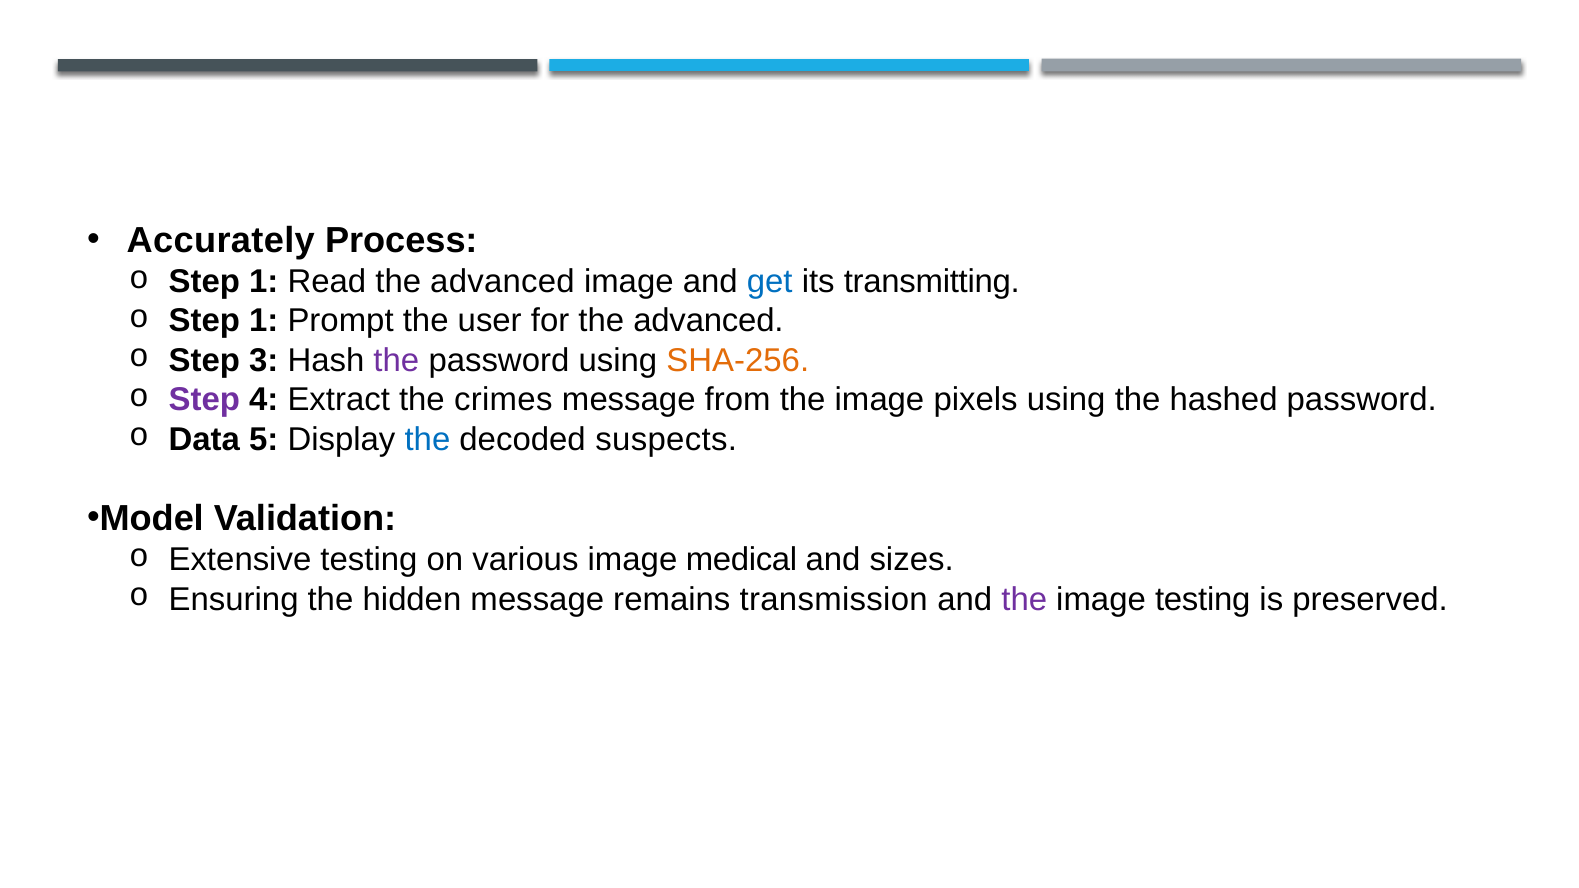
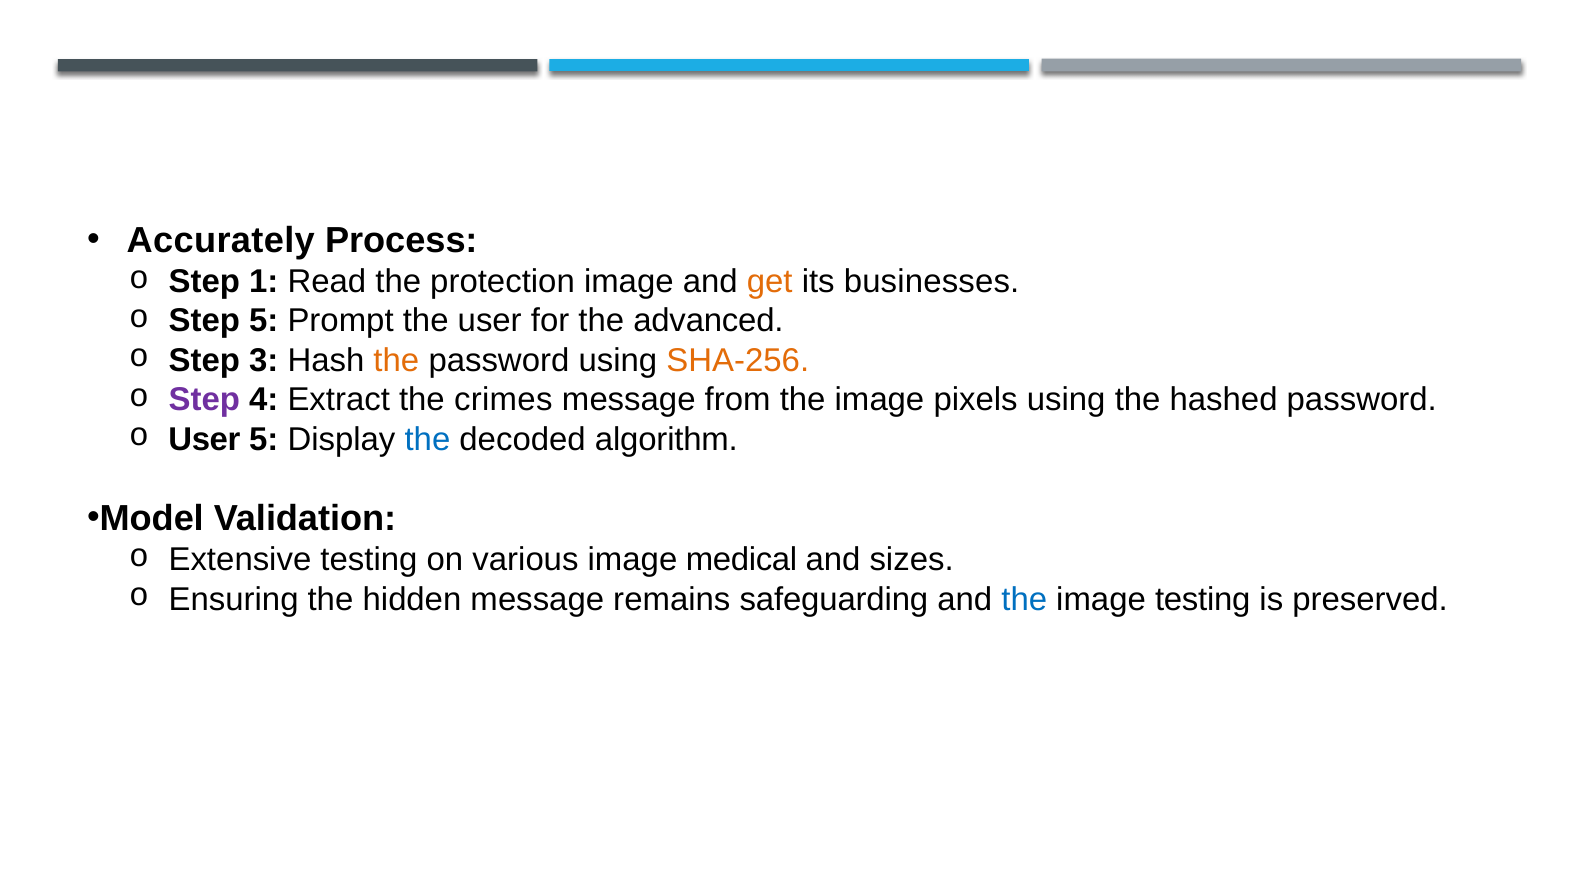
Read the advanced: advanced -> protection
get colour: blue -> orange
transmitting: transmitting -> businesses
1 at (264, 321): 1 -> 5
the at (396, 361) colour: purple -> orange
Data at (204, 440): Data -> User
suspects: suspects -> algorithm
transmission: transmission -> safeguarding
the at (1024, 600) colour: purple -> blue
